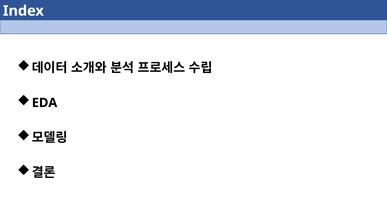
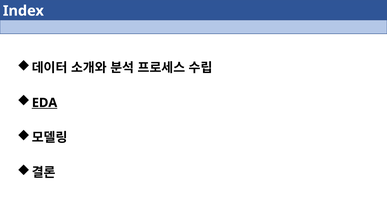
EDA underline: none -> present
